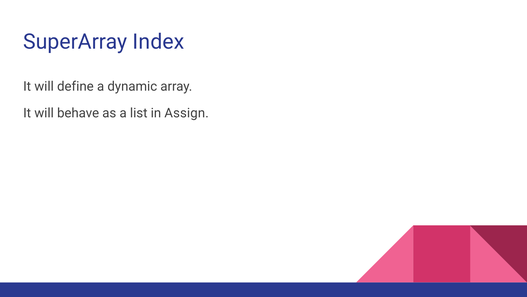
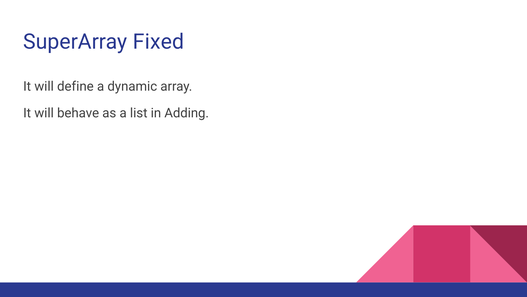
Index: Index -> Fixed
Assign: Assign -> Adding
